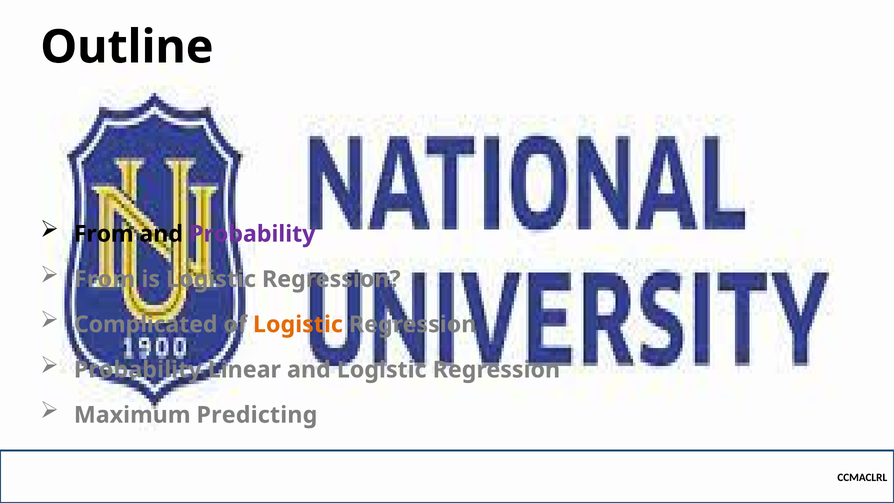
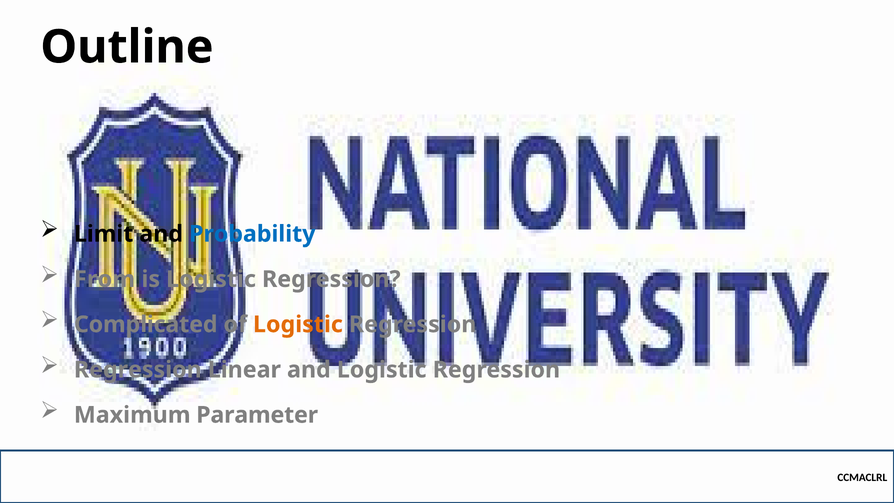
From at (104, 234): From -> Limit
Probability at (252, 234) colour: purple -> blue
Probability at (138, 370): Probability -> Regression
Predicting: Predicting -> Parameter
